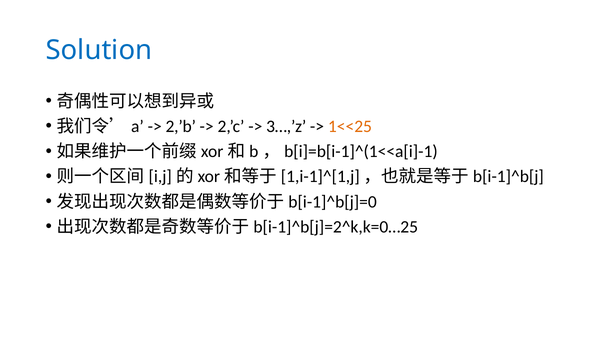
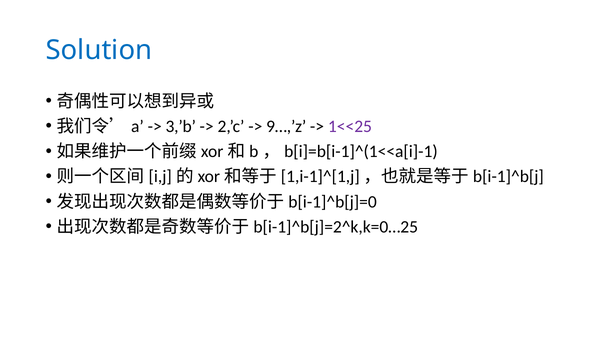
2,’b: 2,’b -> 3,’b
3…,’z: 3…,’z -> 9…,’z
1<<25 colour: orange -> purple
